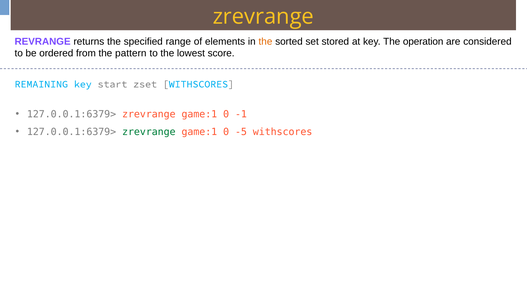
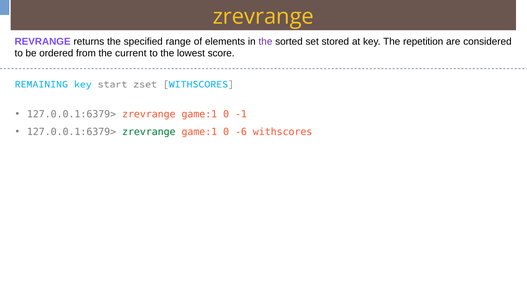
the at (265, 41) colour: orange -> purple
operation: operation -> repetition
pattern: pattern -> current
-5: -5 -> -6
